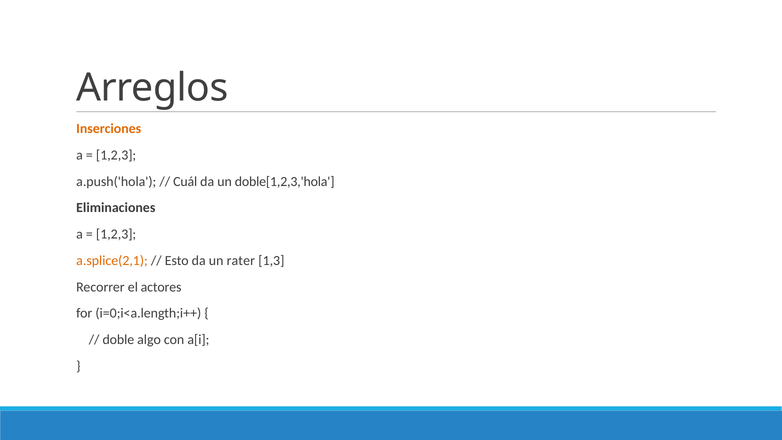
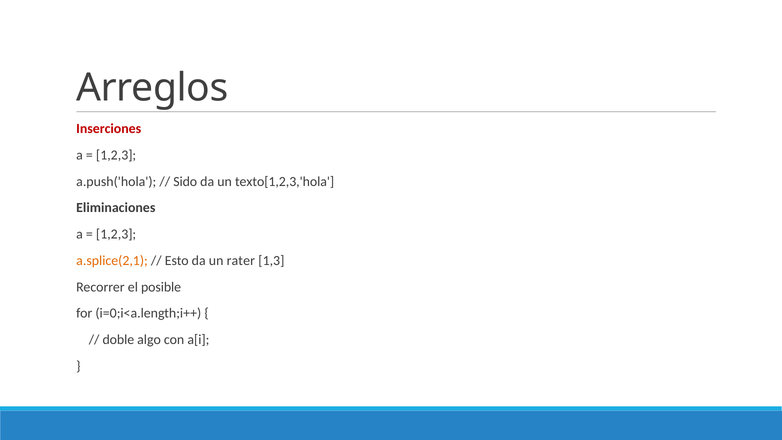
Inserciones colour: orange -> red
Cuál: Cuál -> Sido
doble[1,2,3,'hola: doble[1,2,3,'hola -> texto[1,2,3,'hola
actores: actores -> posible
